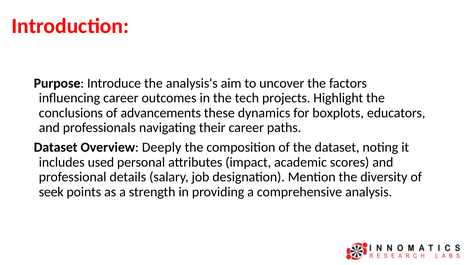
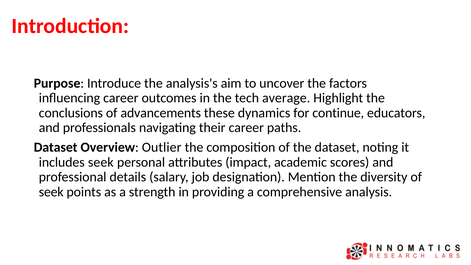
projects: projects -> average
boxplots: boxplots -> continue
Deeply: Deeply -> Outlier
includes used: used -> seek
